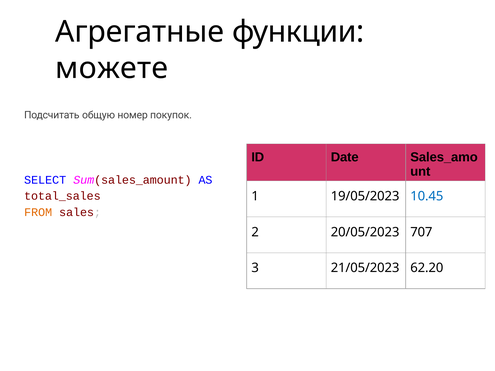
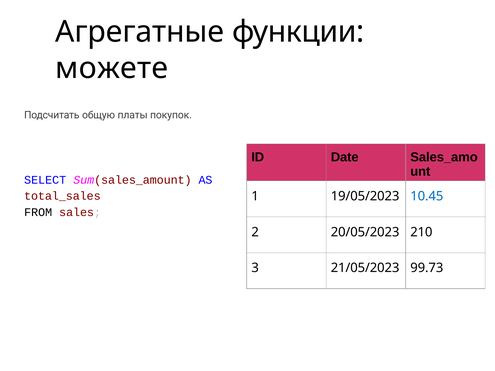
номер: номер -> платы
FROM colour: orange -> black
707: 707 -> 210
62.20: 62.20 -> 99.73
